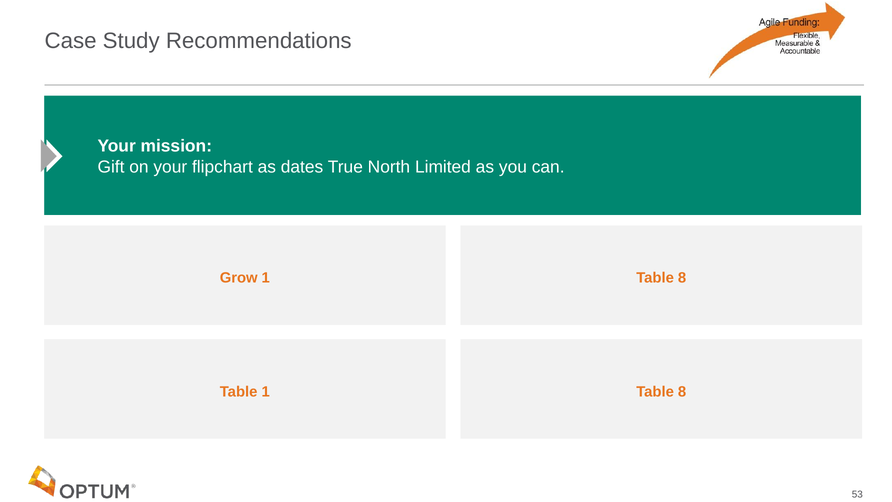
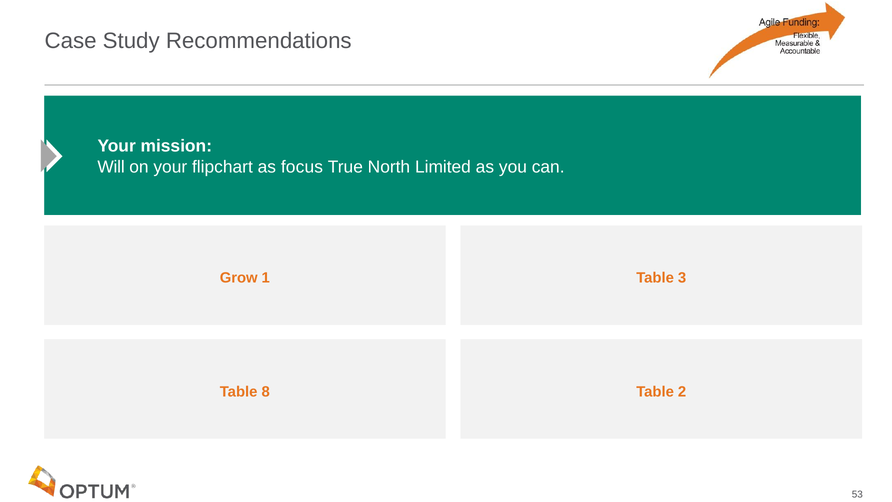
Gift: Gift -> Will
dates: dates -> focus
8 at (682, 278): 8 -> 3
Table 1: 1 -> 8
8 at (682, 392): 8 -> 2
